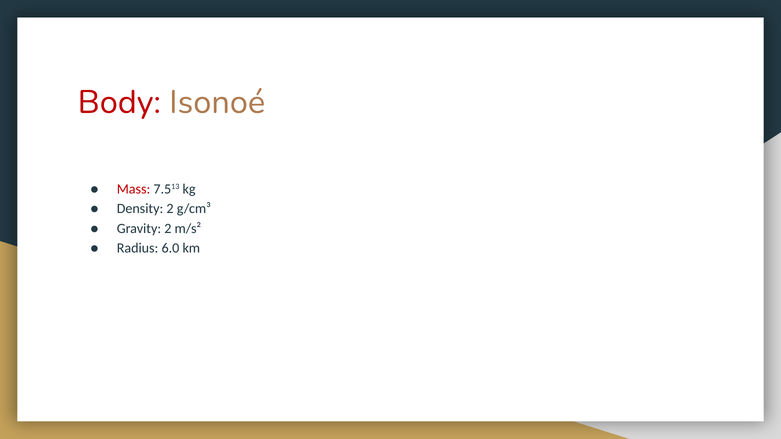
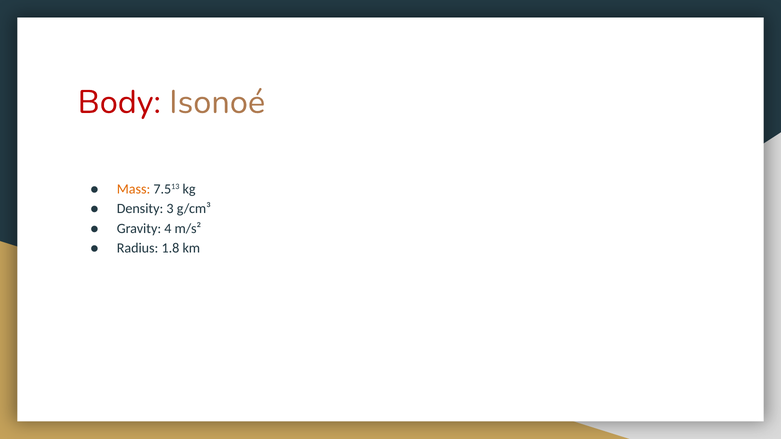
Mass colour: red -> orange
Density 2: 2 -> 3
Gravity 2: 2 -> 4
6.0: 6.0 -> 1.8
